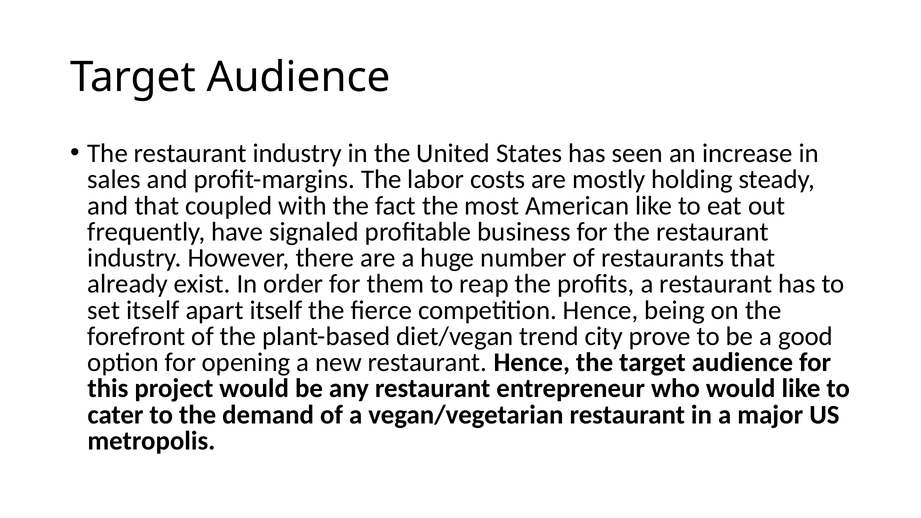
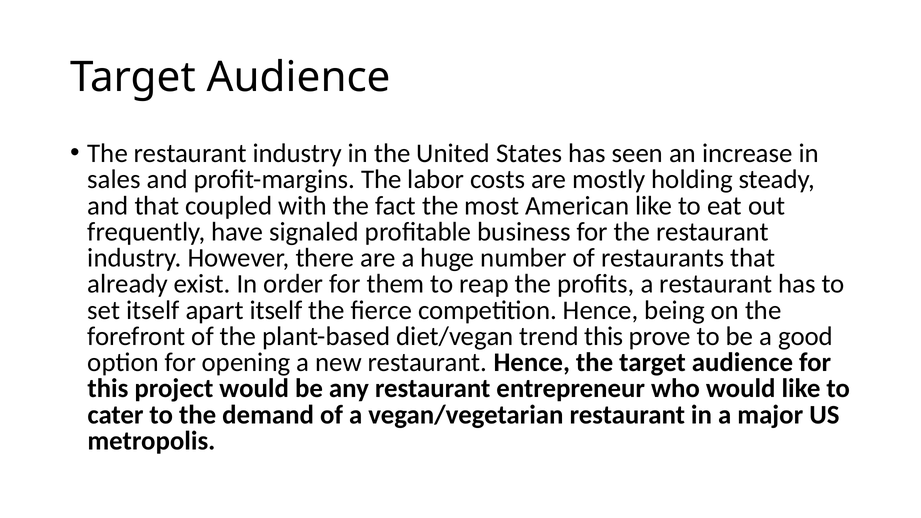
trend city: city -> this
